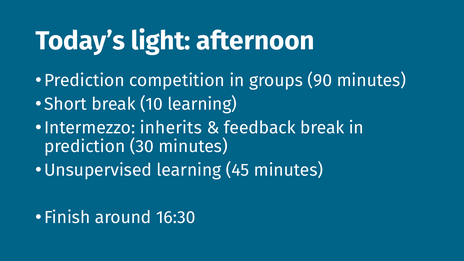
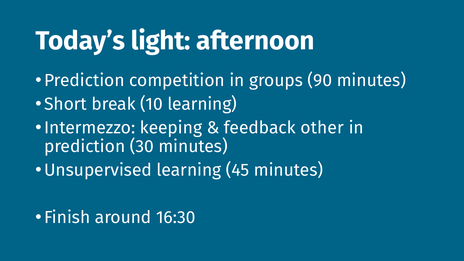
inherits: inherits -> keeping
feedback break: break -> other
